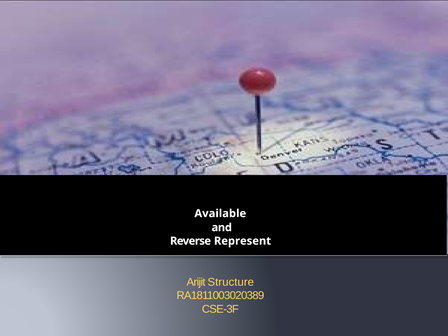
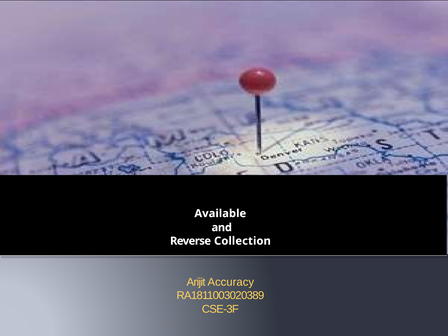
Represent: Represent -> Collection
Structure: Structure -> Accuracy
